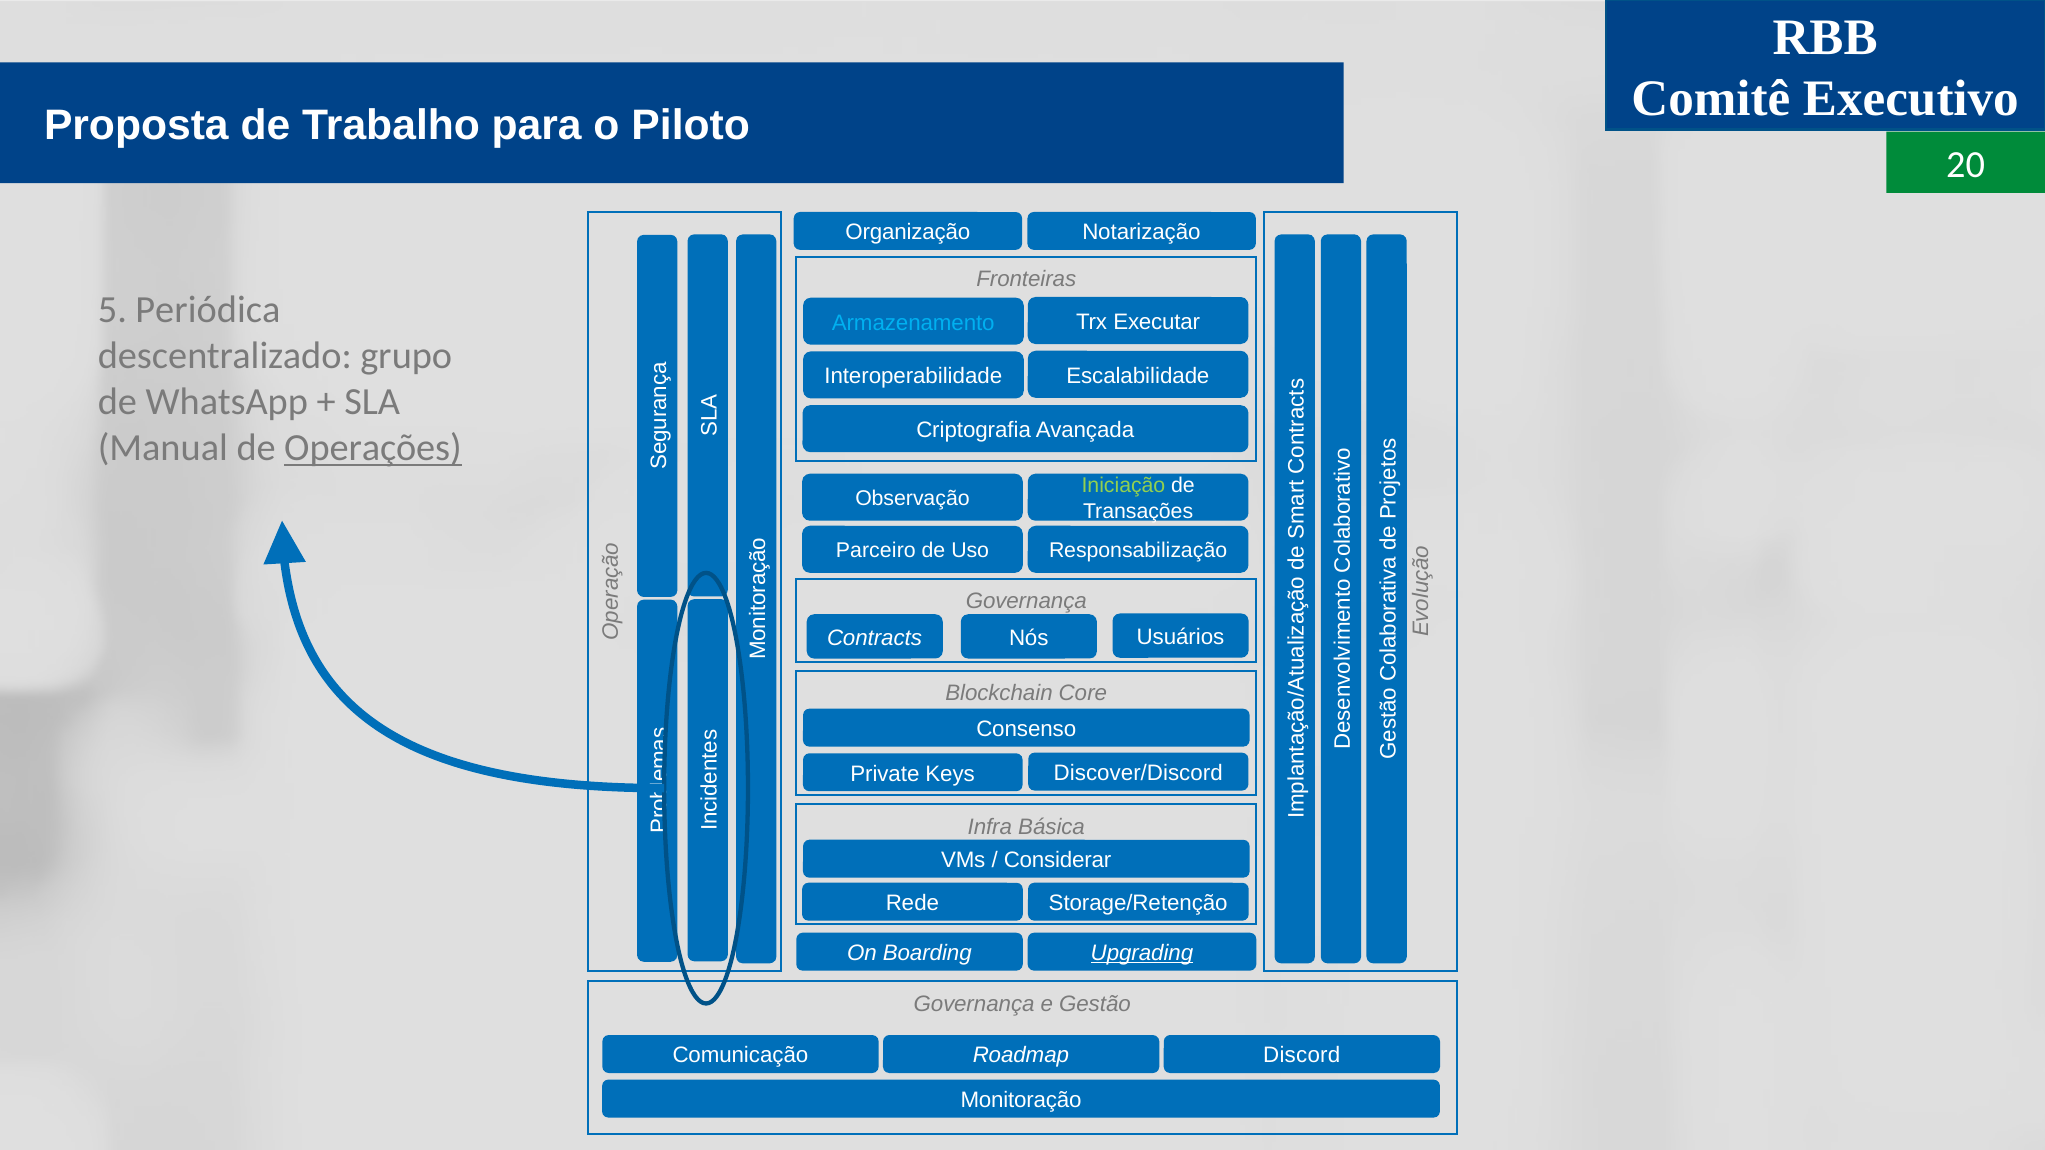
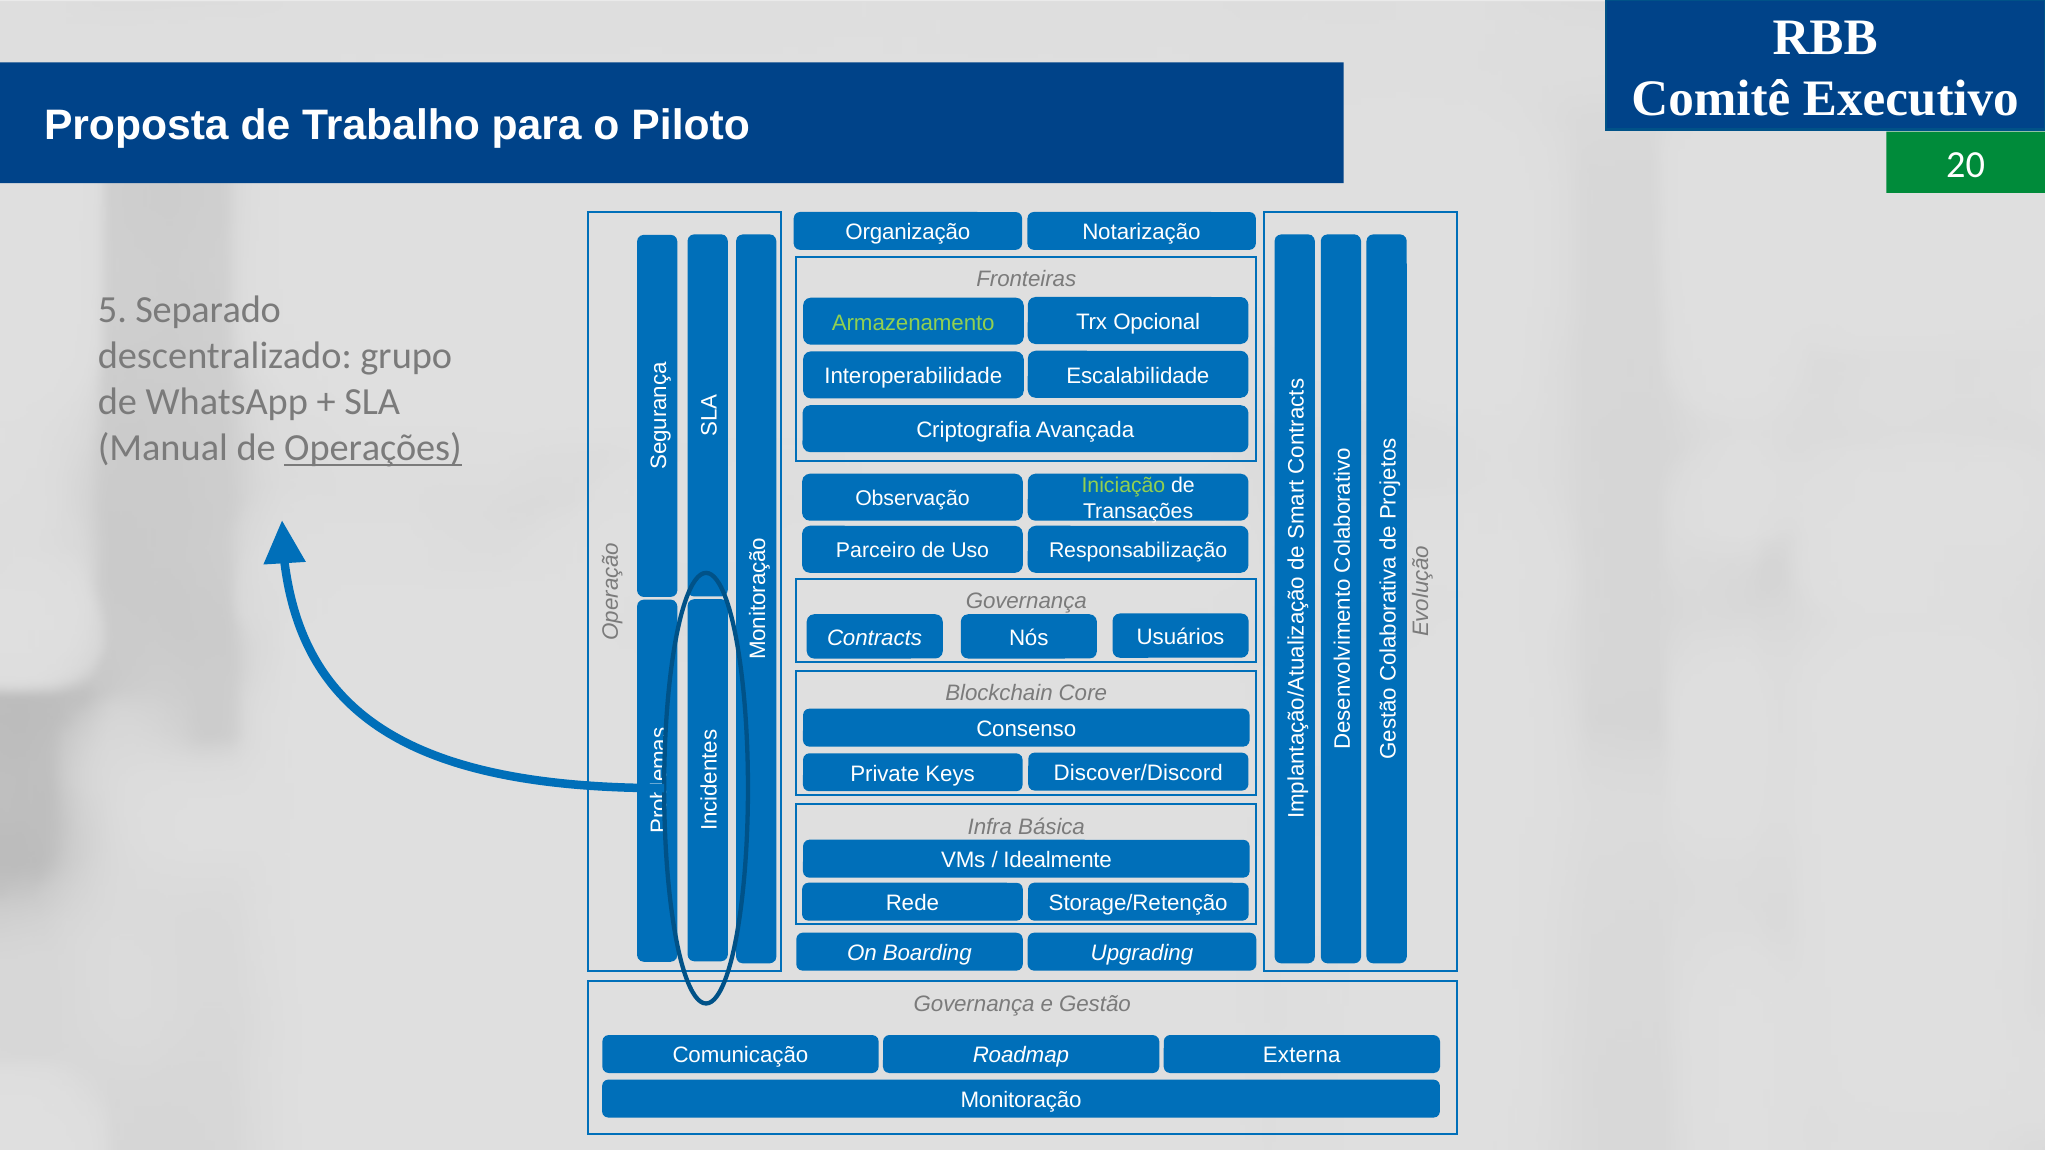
Periódica: Periódica -> Separado
Armazenamento colour: light blue -> light green
Executar: Executar -> Opcional
Considerar: Considerar -> Idealmente
Upgrading underline: present -> none
Discord: Discord -> Externa
